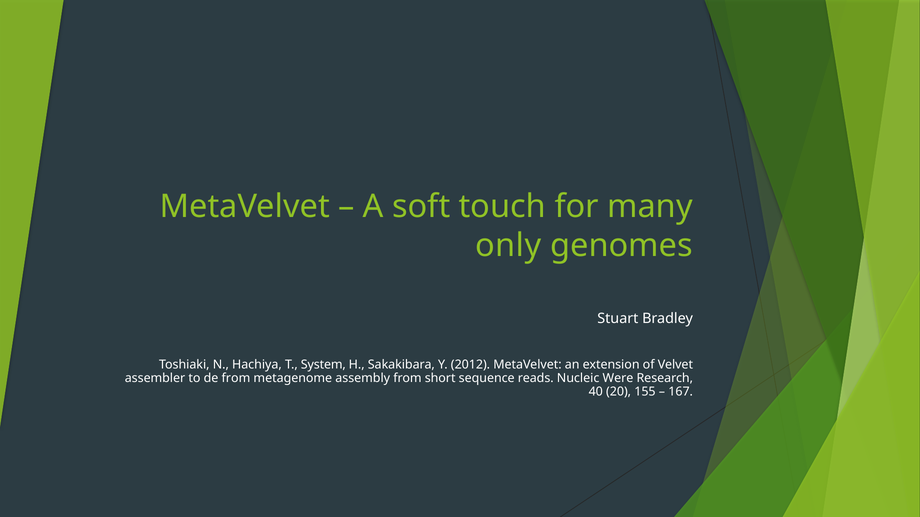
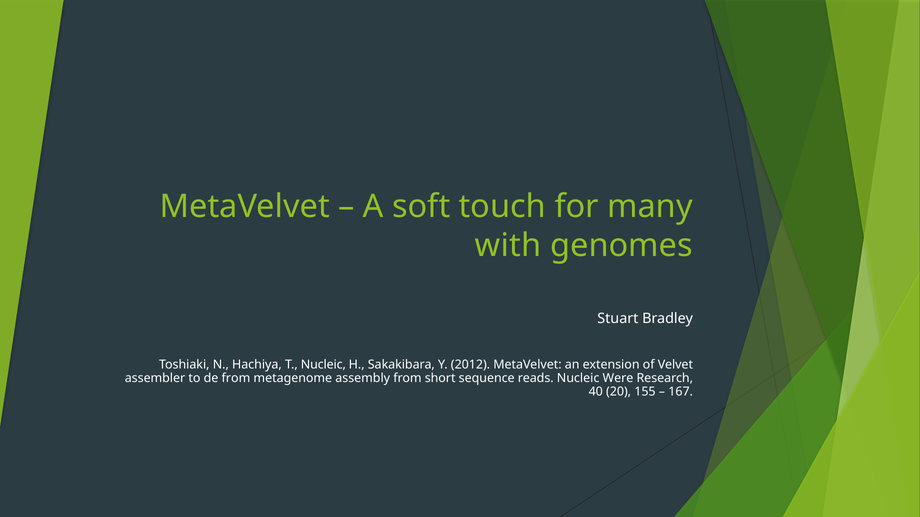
only: only -> with
T System: System -> Nucleic
